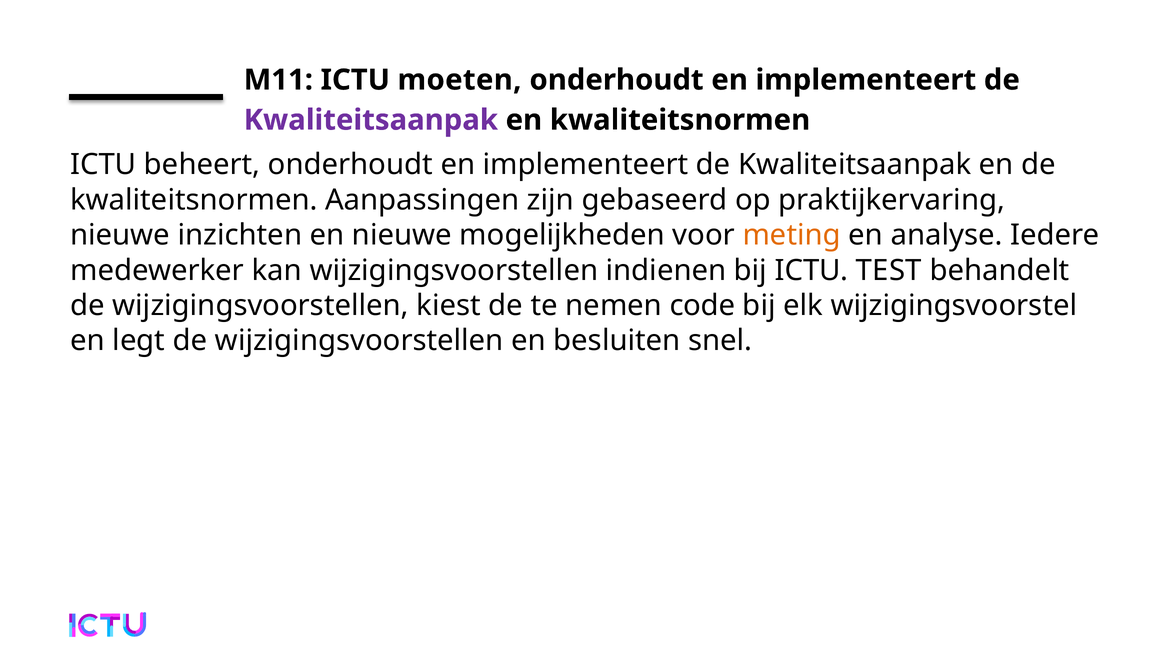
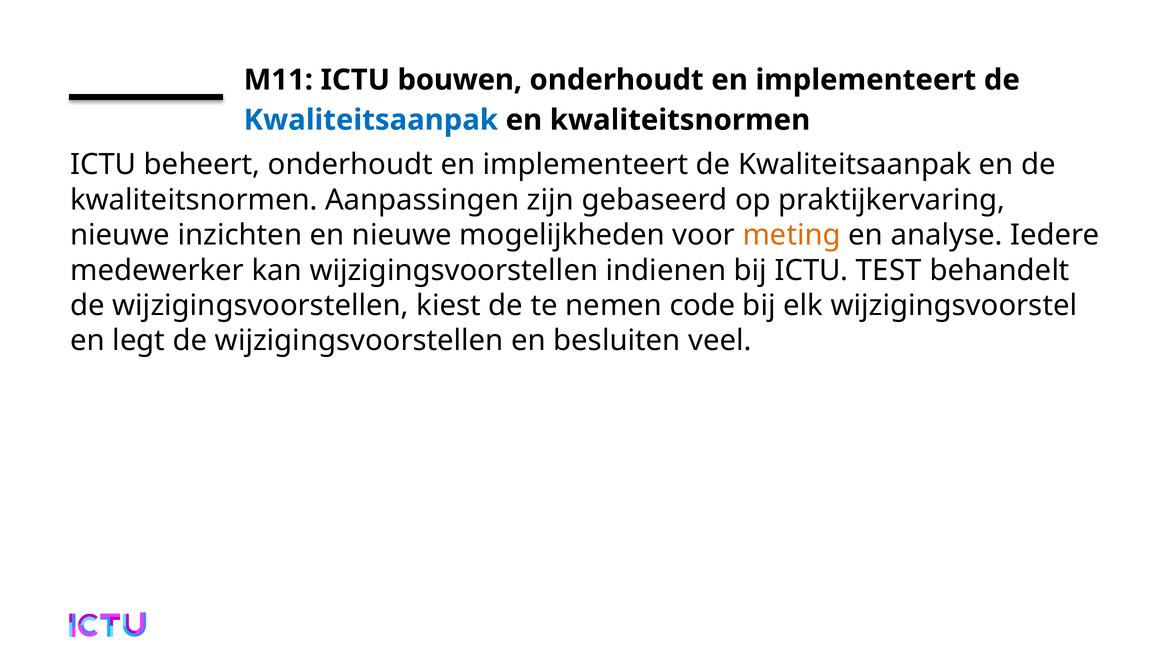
moeten: moeten -> bouwen
Kwaliteitsaanpak at (371, 120) colour: purple -> blue
snel: snel -> veel
